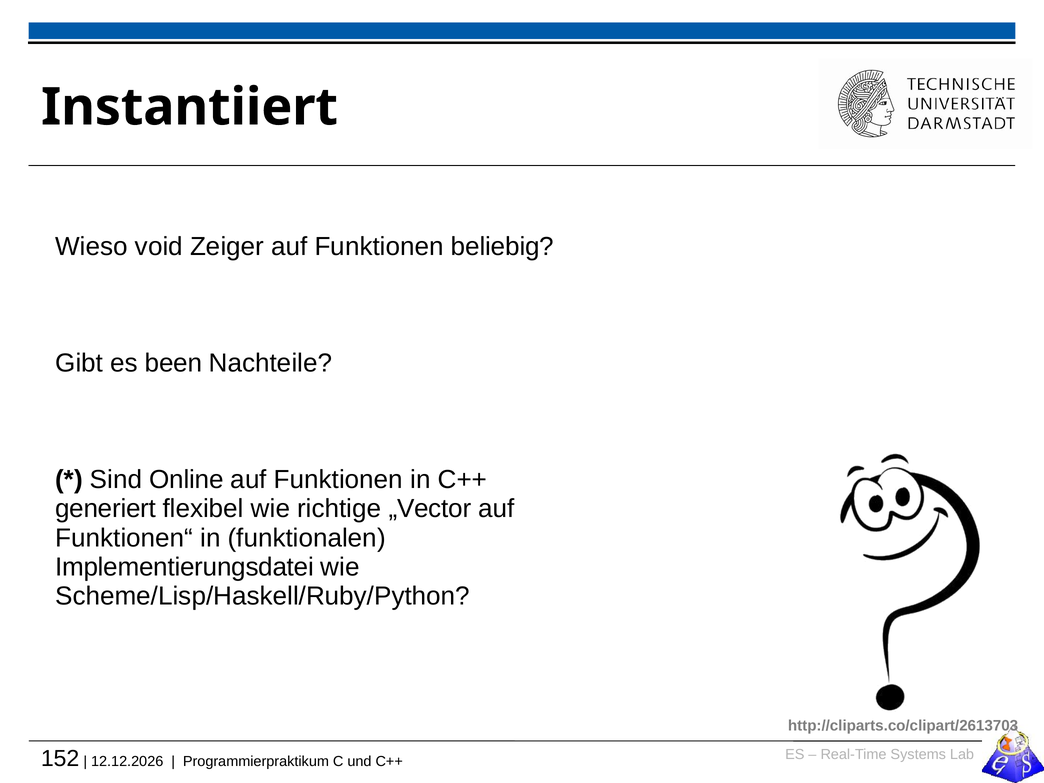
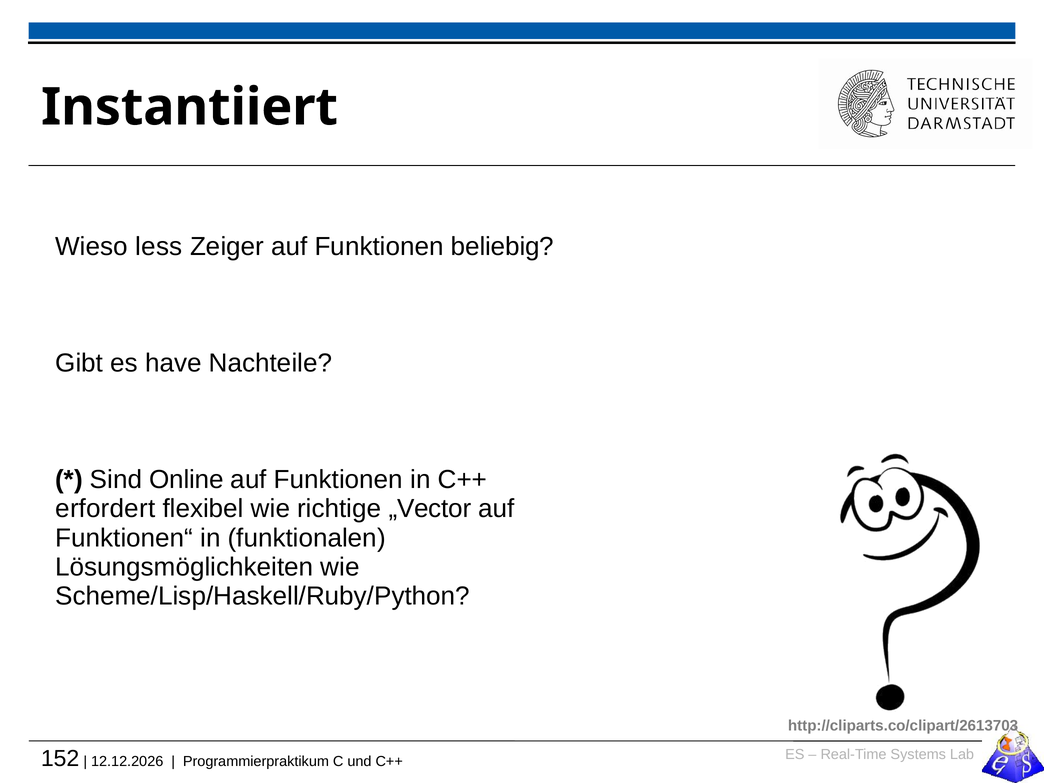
void: void -> less
been: been -> have
generiert: generiert -> erfordert
Implementierungsdatei: Implementierungsdatei -> Lösungsmöglichkeiten
